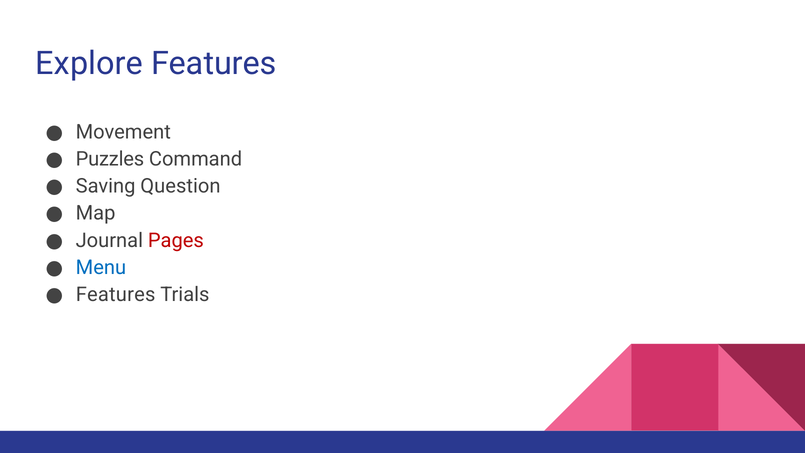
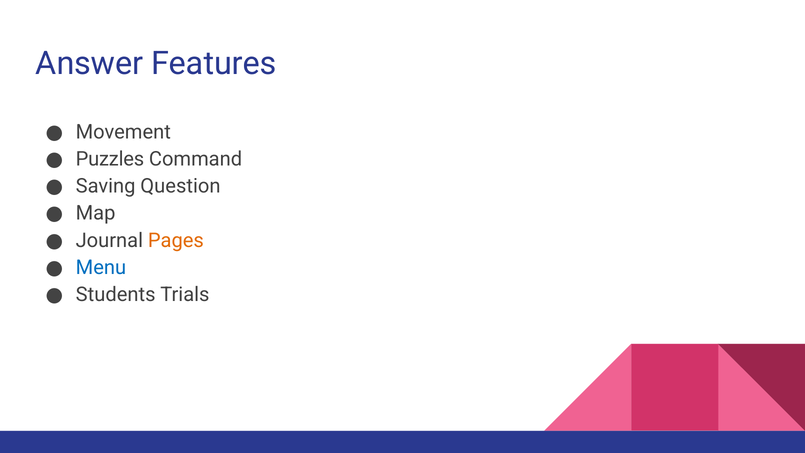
Explore: Explore -> Answer
Pages colour: red -> orange
Features at (116, 295): Features -> Students
